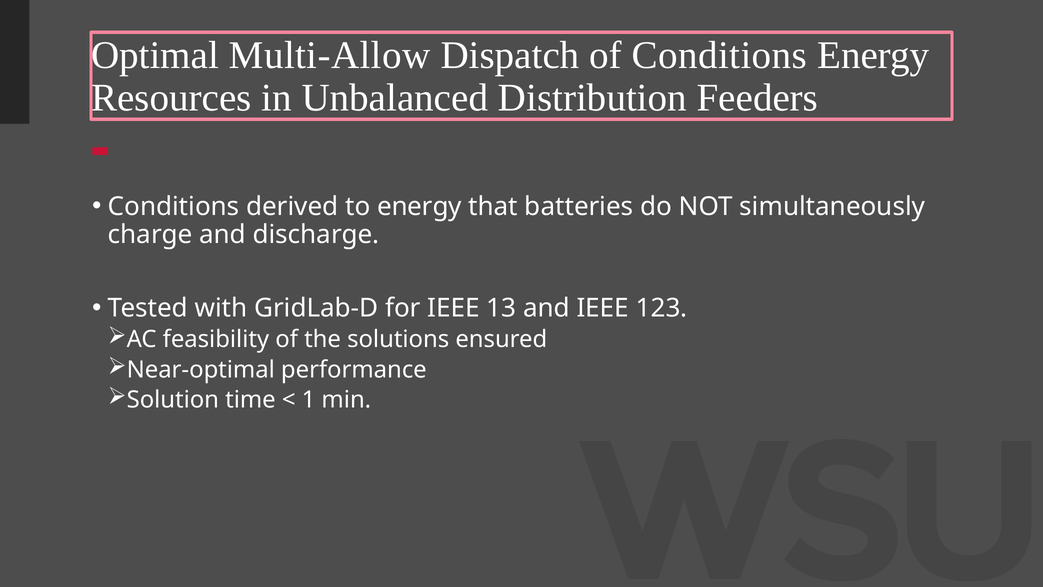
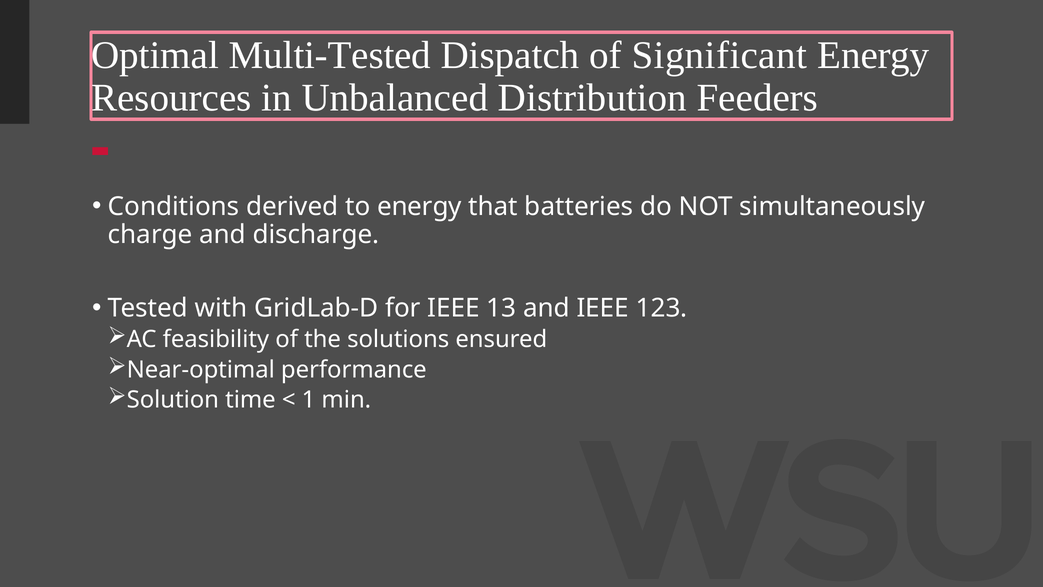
Multi-Allow: Multi-Allow -> Multi-Tested
of Conditions: Conditions -> Significant
